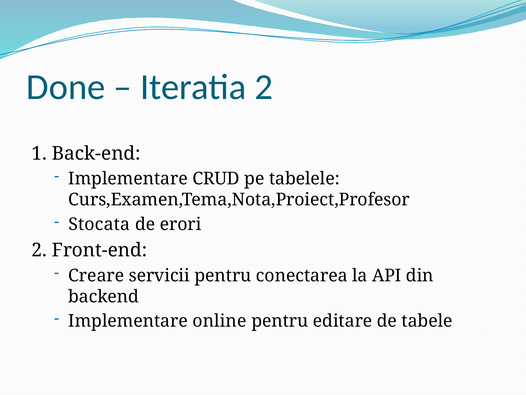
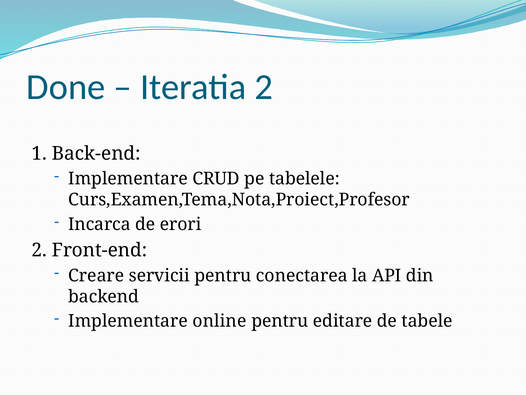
Stocata: Stocata -> Incarca
